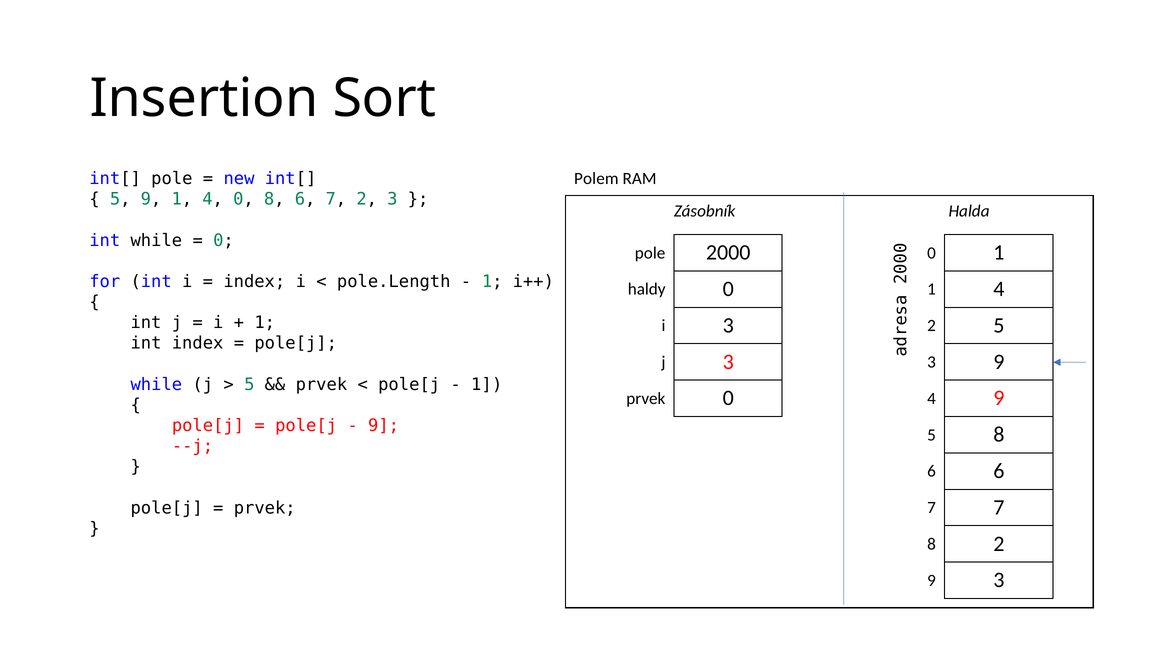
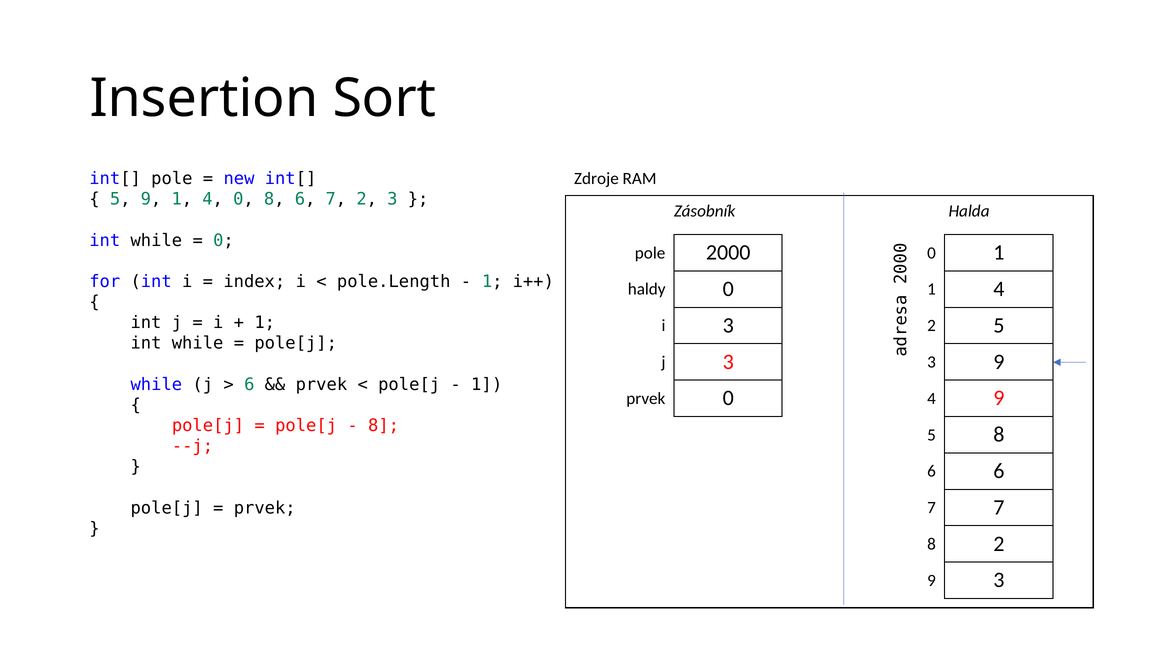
Polem: Polem -> Zdroje
index at (198, 343): index -> while
5 at (249, 384): 5 -> 6
9 at (384, 425): 9 -> 8
